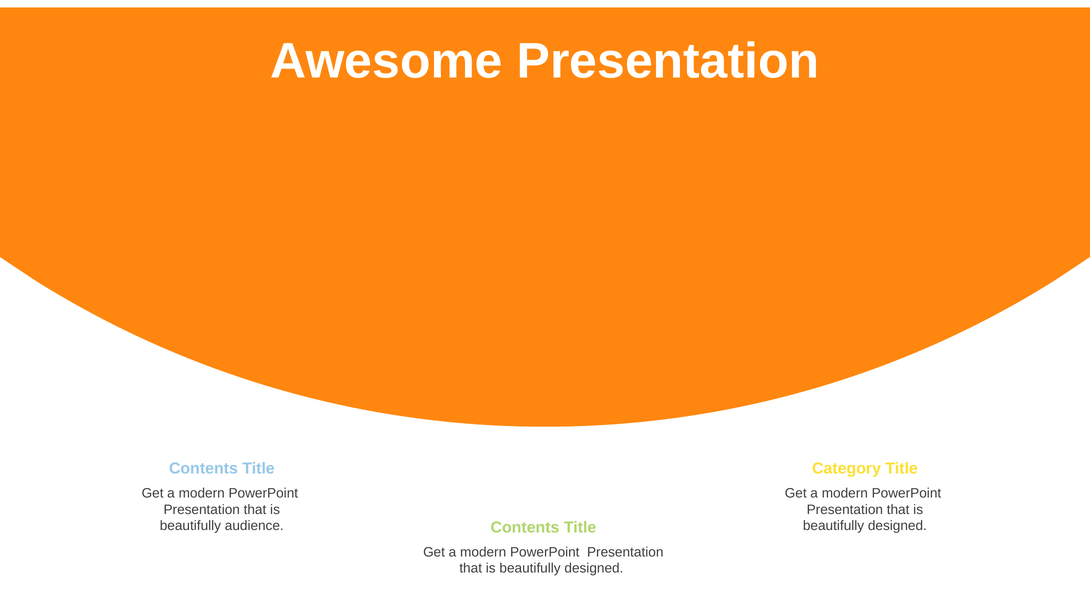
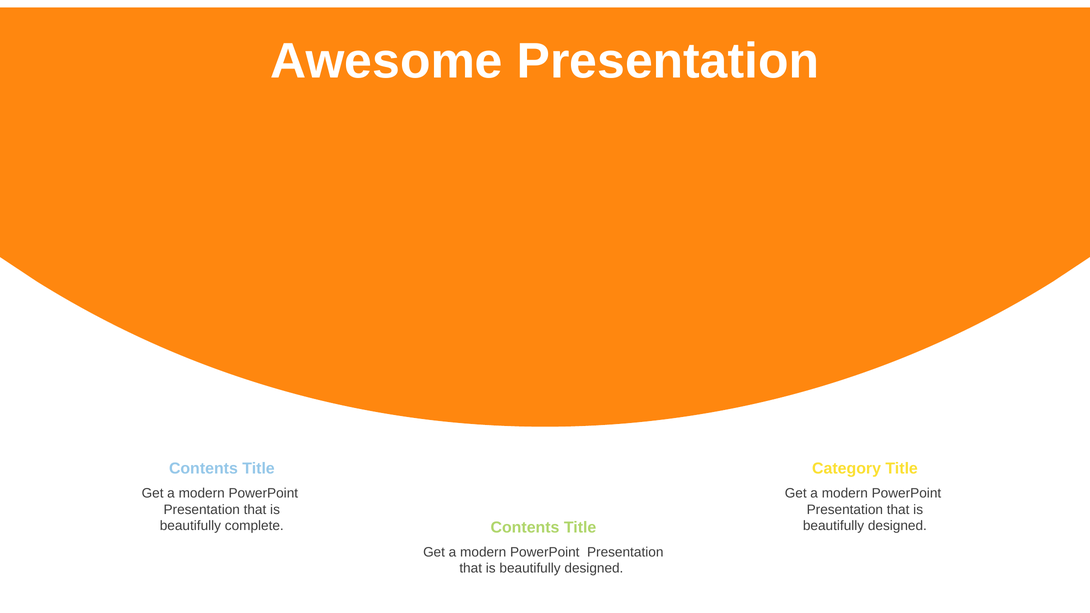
audience: audience -> complete
